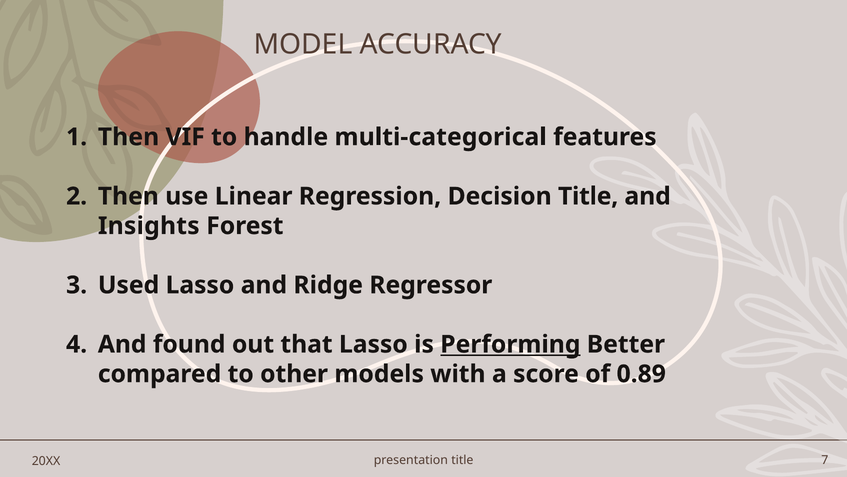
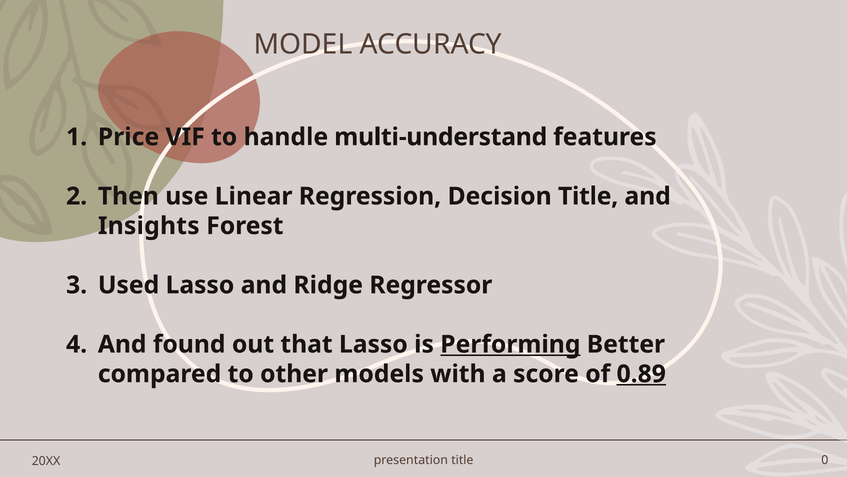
Then at (128, 137): Then -> Price
multi-categorical: multi-categorical -> multi-understand
0.89 underline: none -> present
7: 7 -> 0
